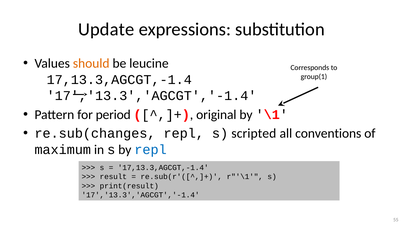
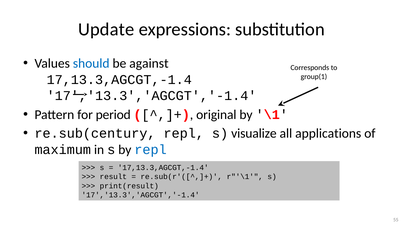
should colour: orange -> blue
leucine: leucine -> against
re.sub(changes: re.sub(changes -> re.sub(century
scripted: scripted -> visualize
conventions: conventions -> applications
